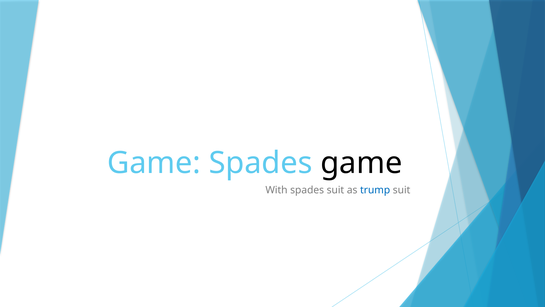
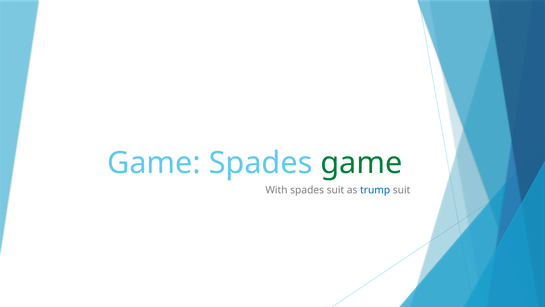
game at (361, 163) colour: black -> green
